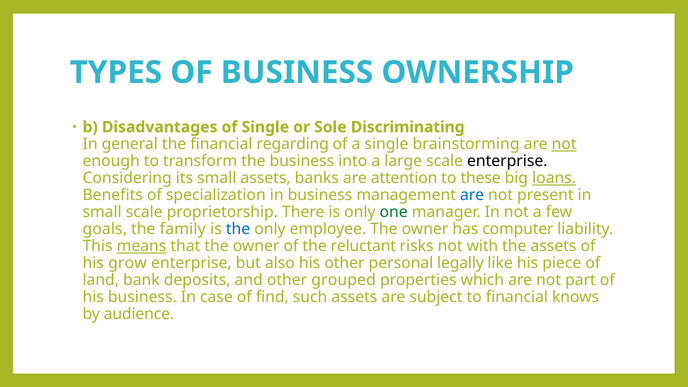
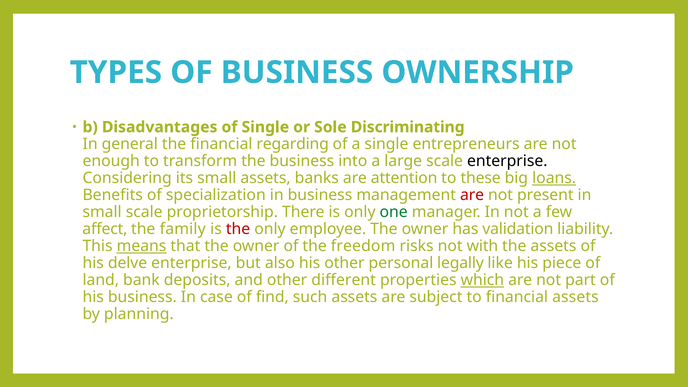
brainstorming: brainstorming -> entrepreneurs
not at (564, 144) underline: present -> none
are at (472, 195) colour: blue -> red
goals: goals -> affect
the at (238, 229) colour: blue -> red
computer: computer -> validation
reluctant: reluctant -> freedom
grow: grow -> delve
grouped: grouped -> different
which underline: none -> present
financial knows: knows -> assets
audience: audience -> planning
